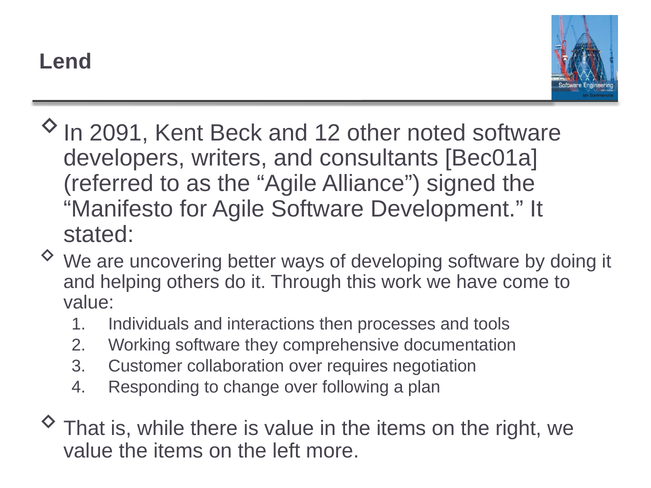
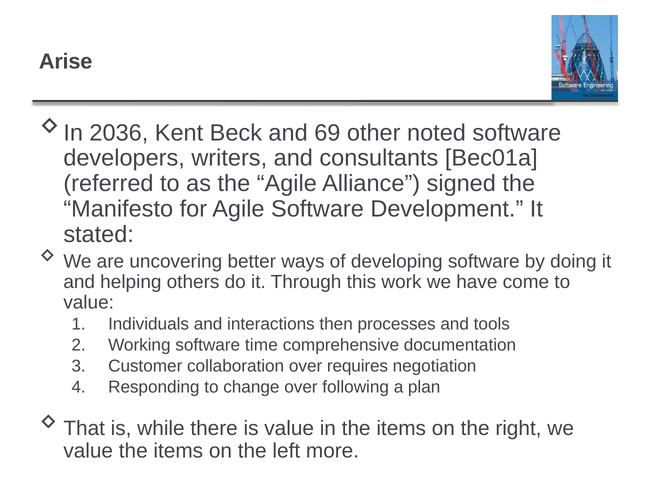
Lend: Lend -> Arise
2091: 2091 -> 2036
12: 12 -> 69
they: they -> time
